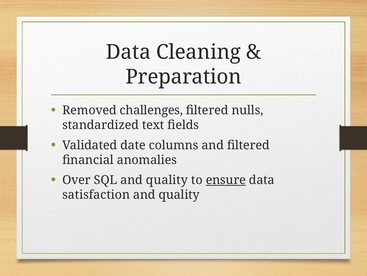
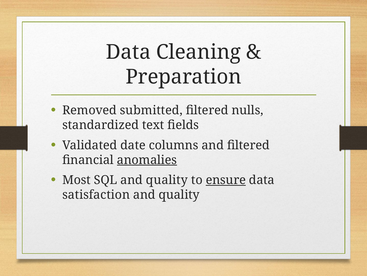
challenges: challenges -> submitted
anomalies underline: none -> present
Over: Over -> Most
